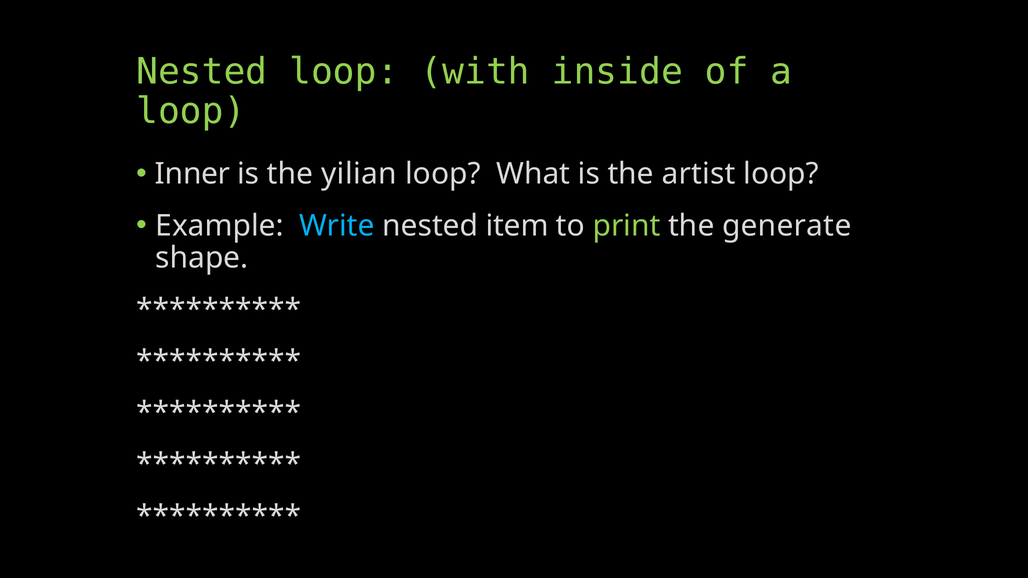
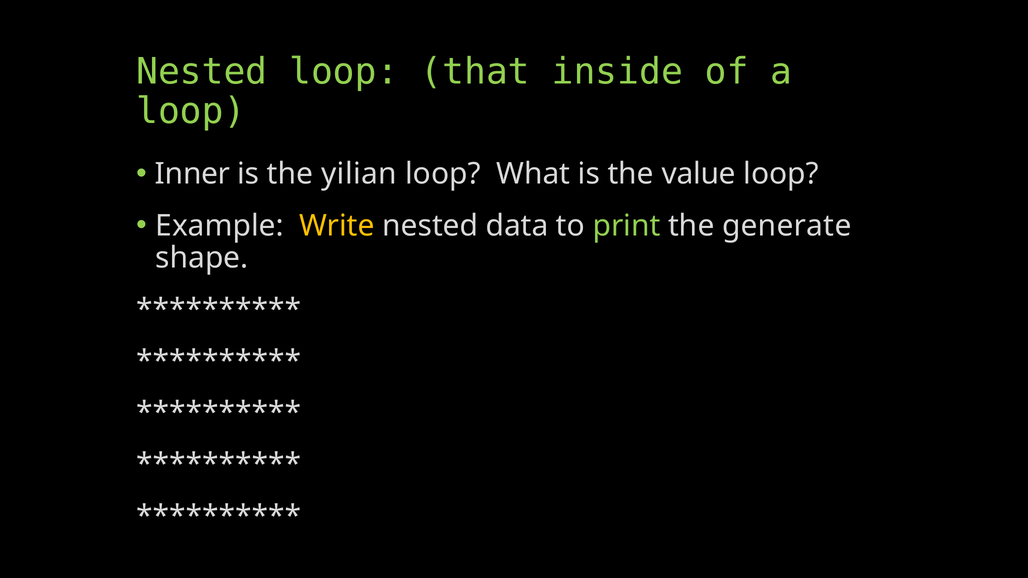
with: with -> that
artist: artist -> value
Write colour: light blue -> yellow
item: item -> data
